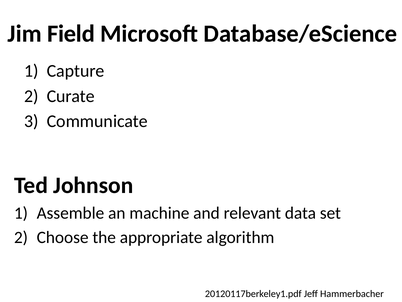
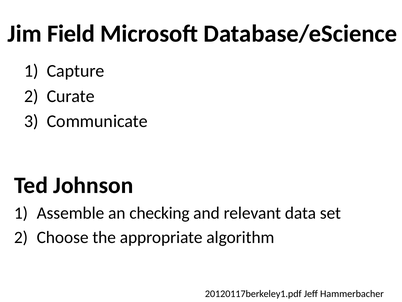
machine: machine -> checking
